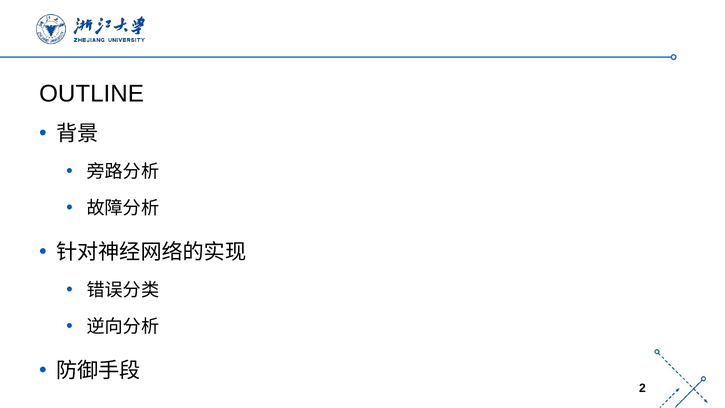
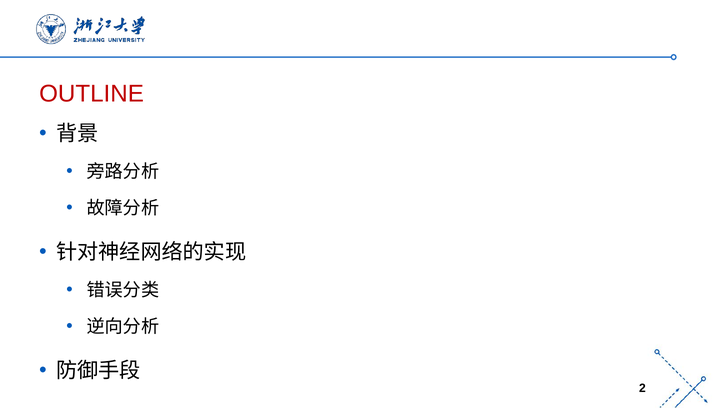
OUTLINE colour: black -> red
